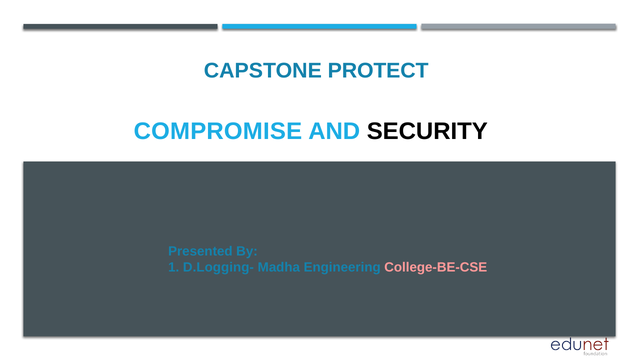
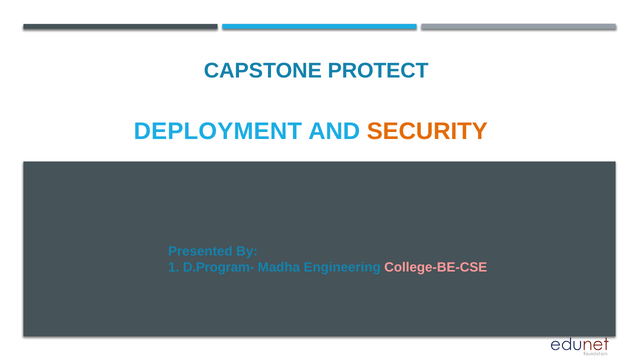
COMPROMISE: COMPROMISE -> DEPLOYMENT
SECURITY colour: black -> orange
D.Logging-: D.Logging- -> D.Program-
